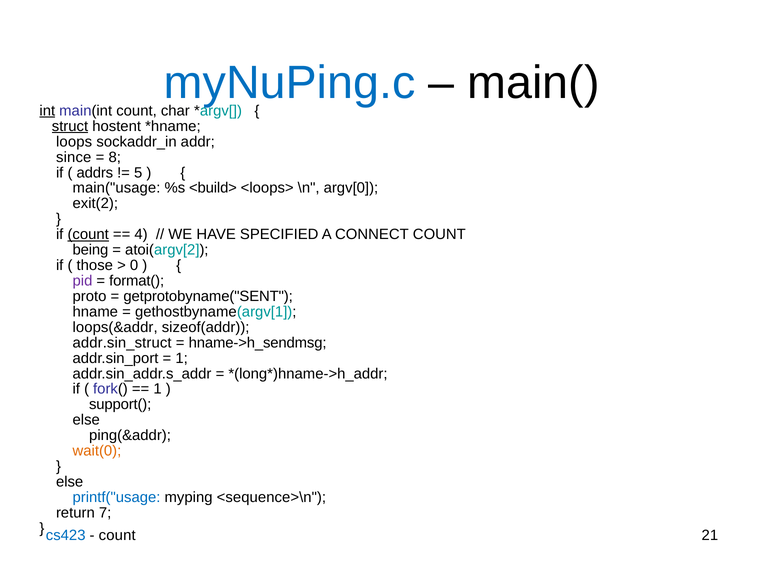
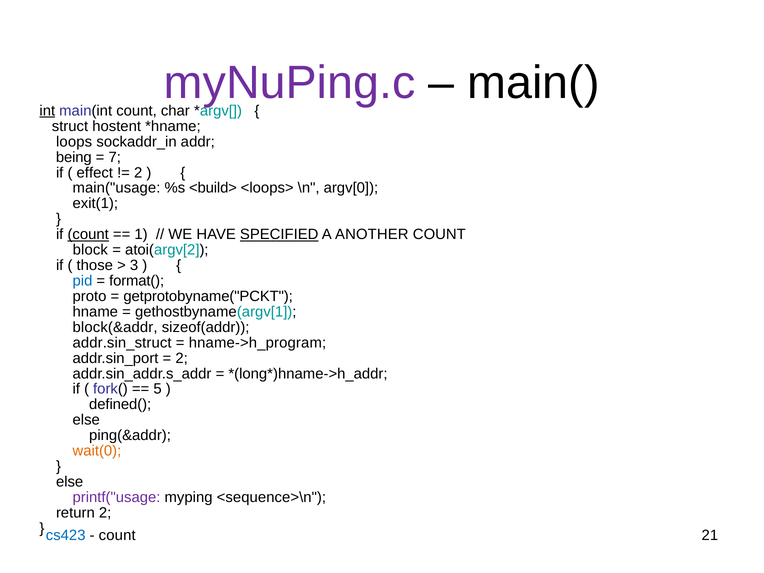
myNuPing.c colour: blue -> purple
struct underline: present -> none
since: since -> being
8: 8 -> 7
addrs: addrs -> effect
5 at (138, 173): 5 -> 2
exit(2: exit(2 -> exit(1
4: 4 -> 1
SPECIFIED underline: none -> present
CONNECT: CONNECT -> ANOTHER
being: being -> block
0: 0 -> 3
pid colour: purple -> blue
getprotobyname("SENT: getprotobyname("SENT -> getprotobyname("PCKT
loops(&addr: loops(&addr -> block(&addr
hname->h_sendmsg: hname->h_sendmsg -> hname->h_program
1 at (182, 358): 1 -> 2
1 at (158, 389): 1 -> 5
support(: support( -> defined(
printf("usage colour: blue -> purple
return 7: 7 -> 2
